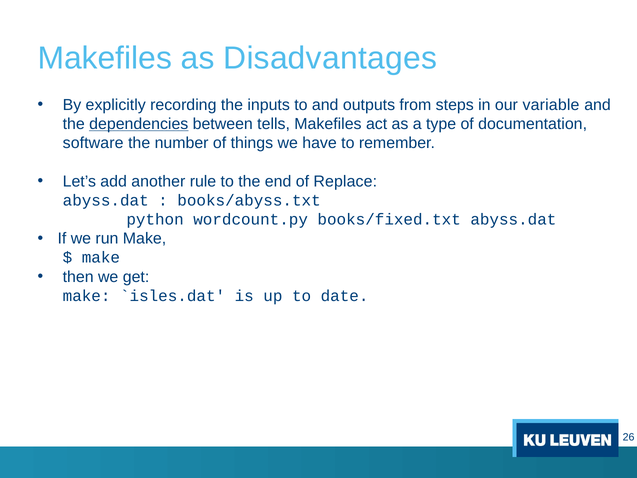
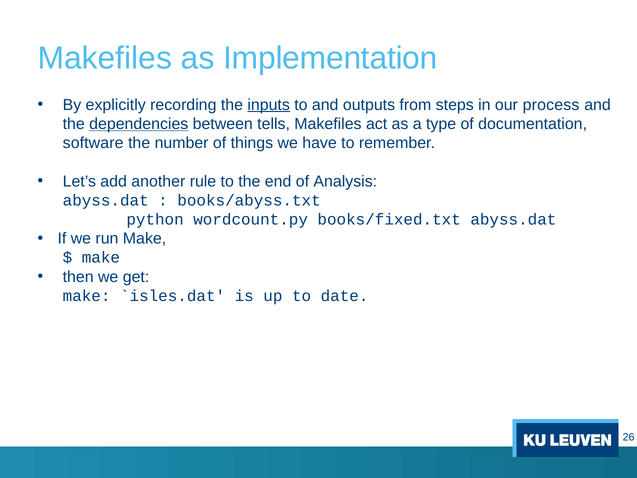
Disadvantages: Disadvantages -> Implementation
inputs underline: none -> present
variable: variable -> process
Replace: Replace -> Analysis
